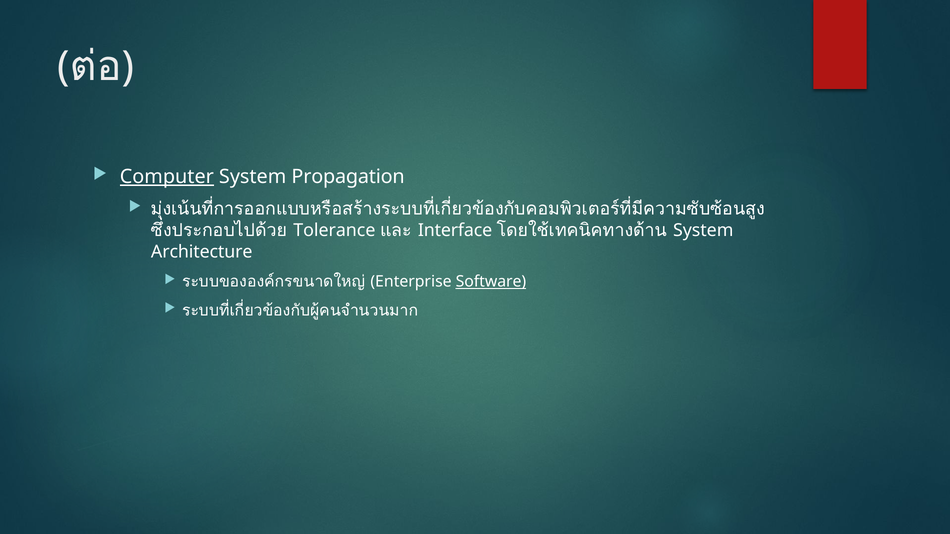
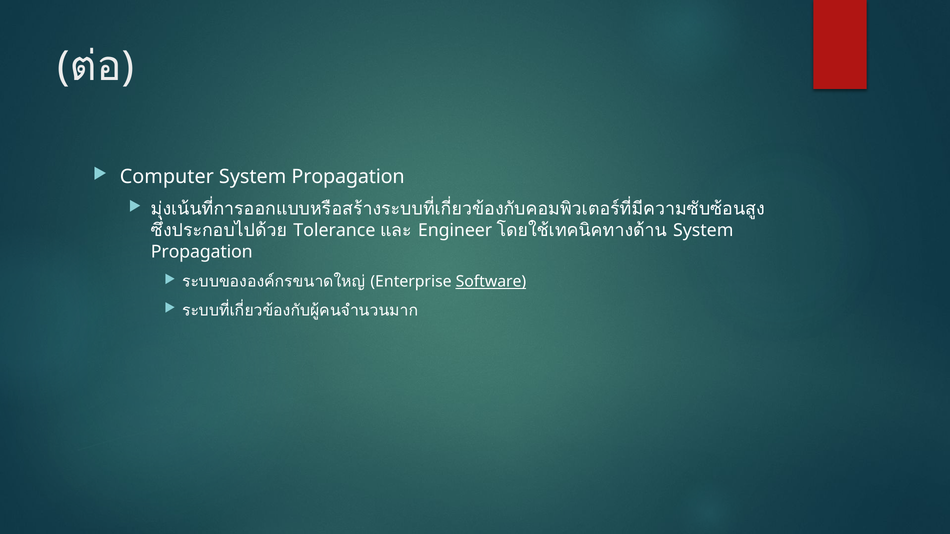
Computer underline: present -> none
Interface: Interface -> Engineer
Architecture at (202, 252): Architecture -> Propagation
